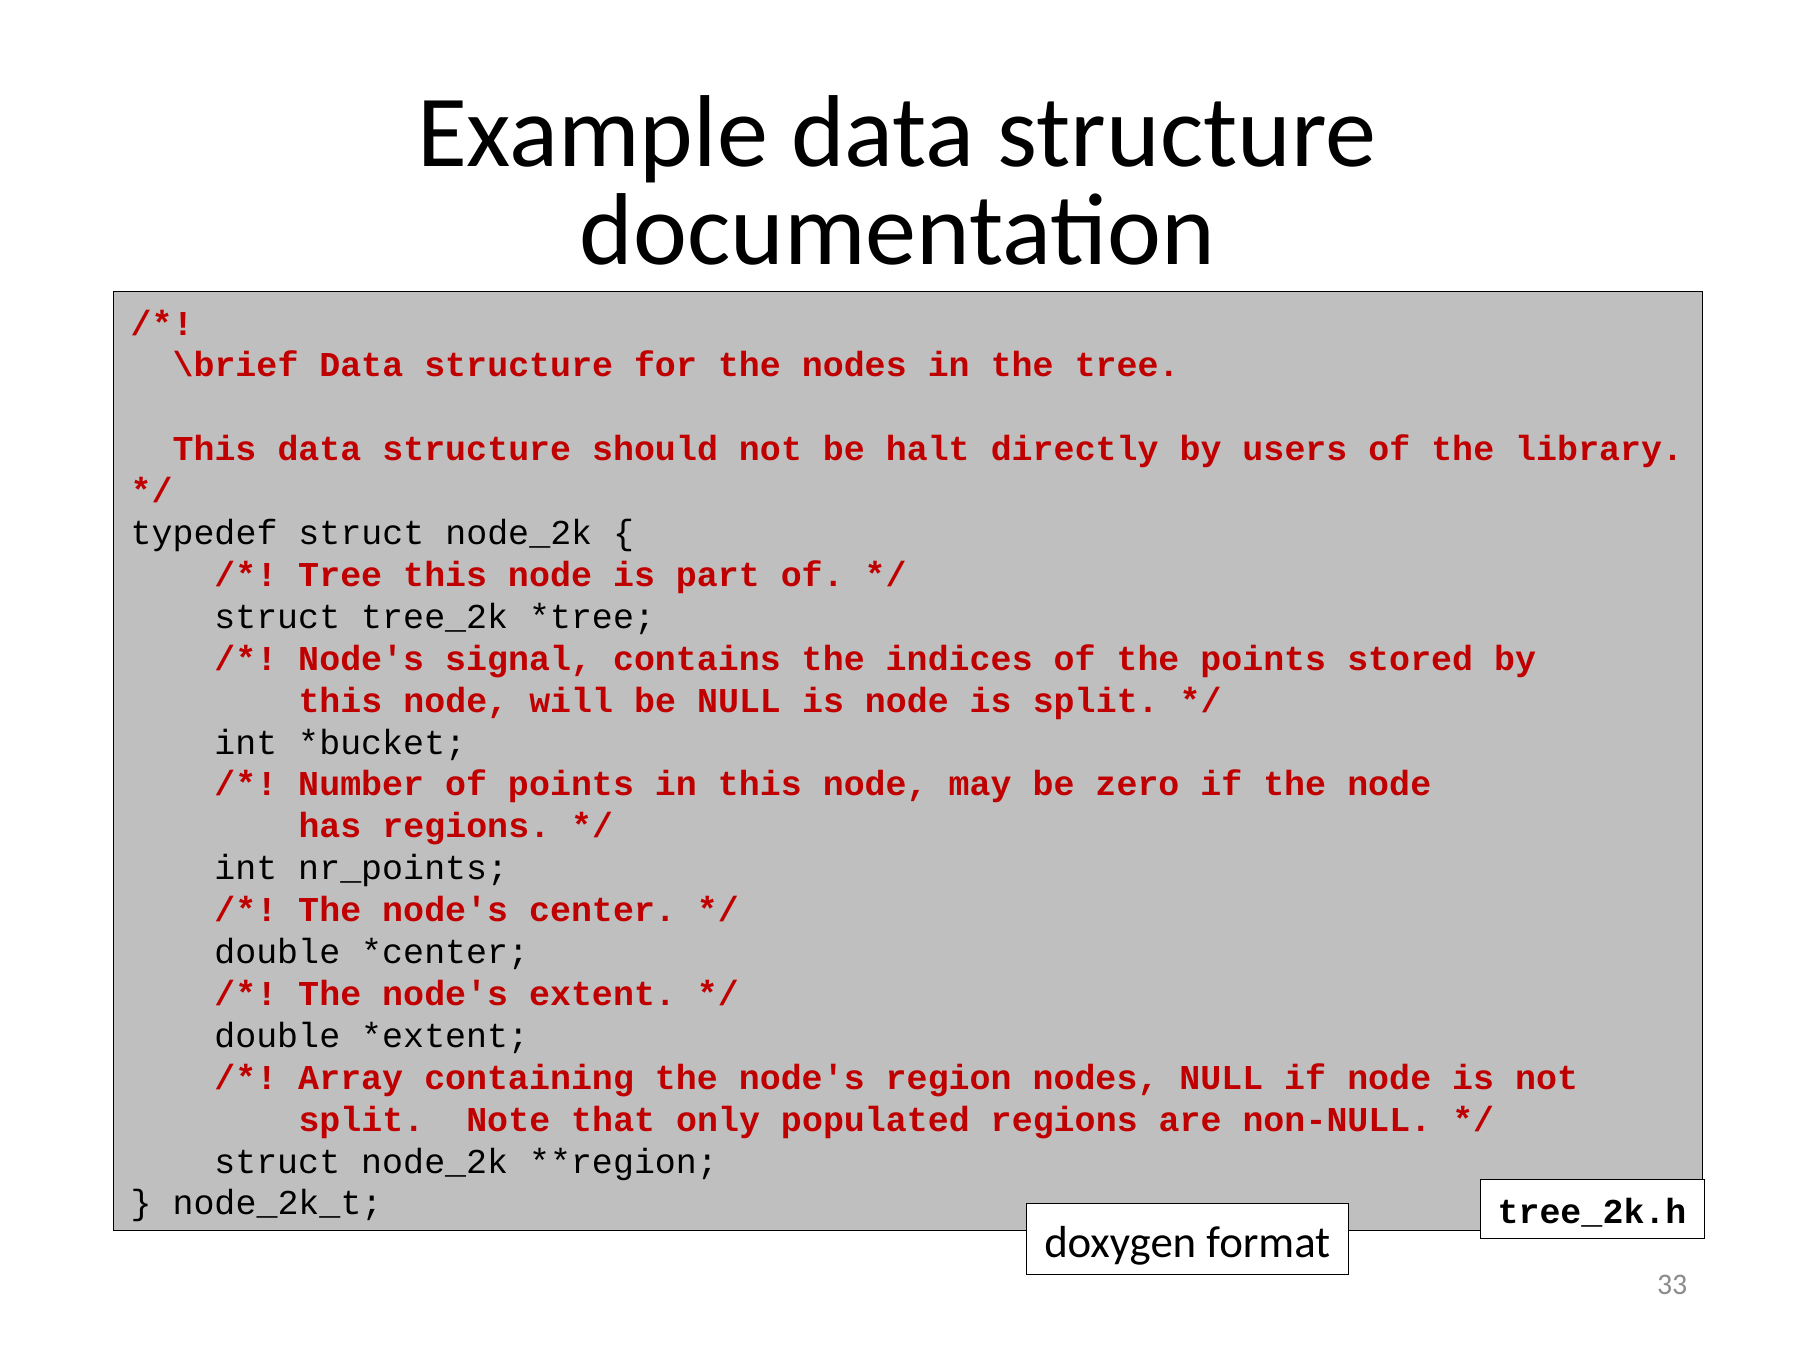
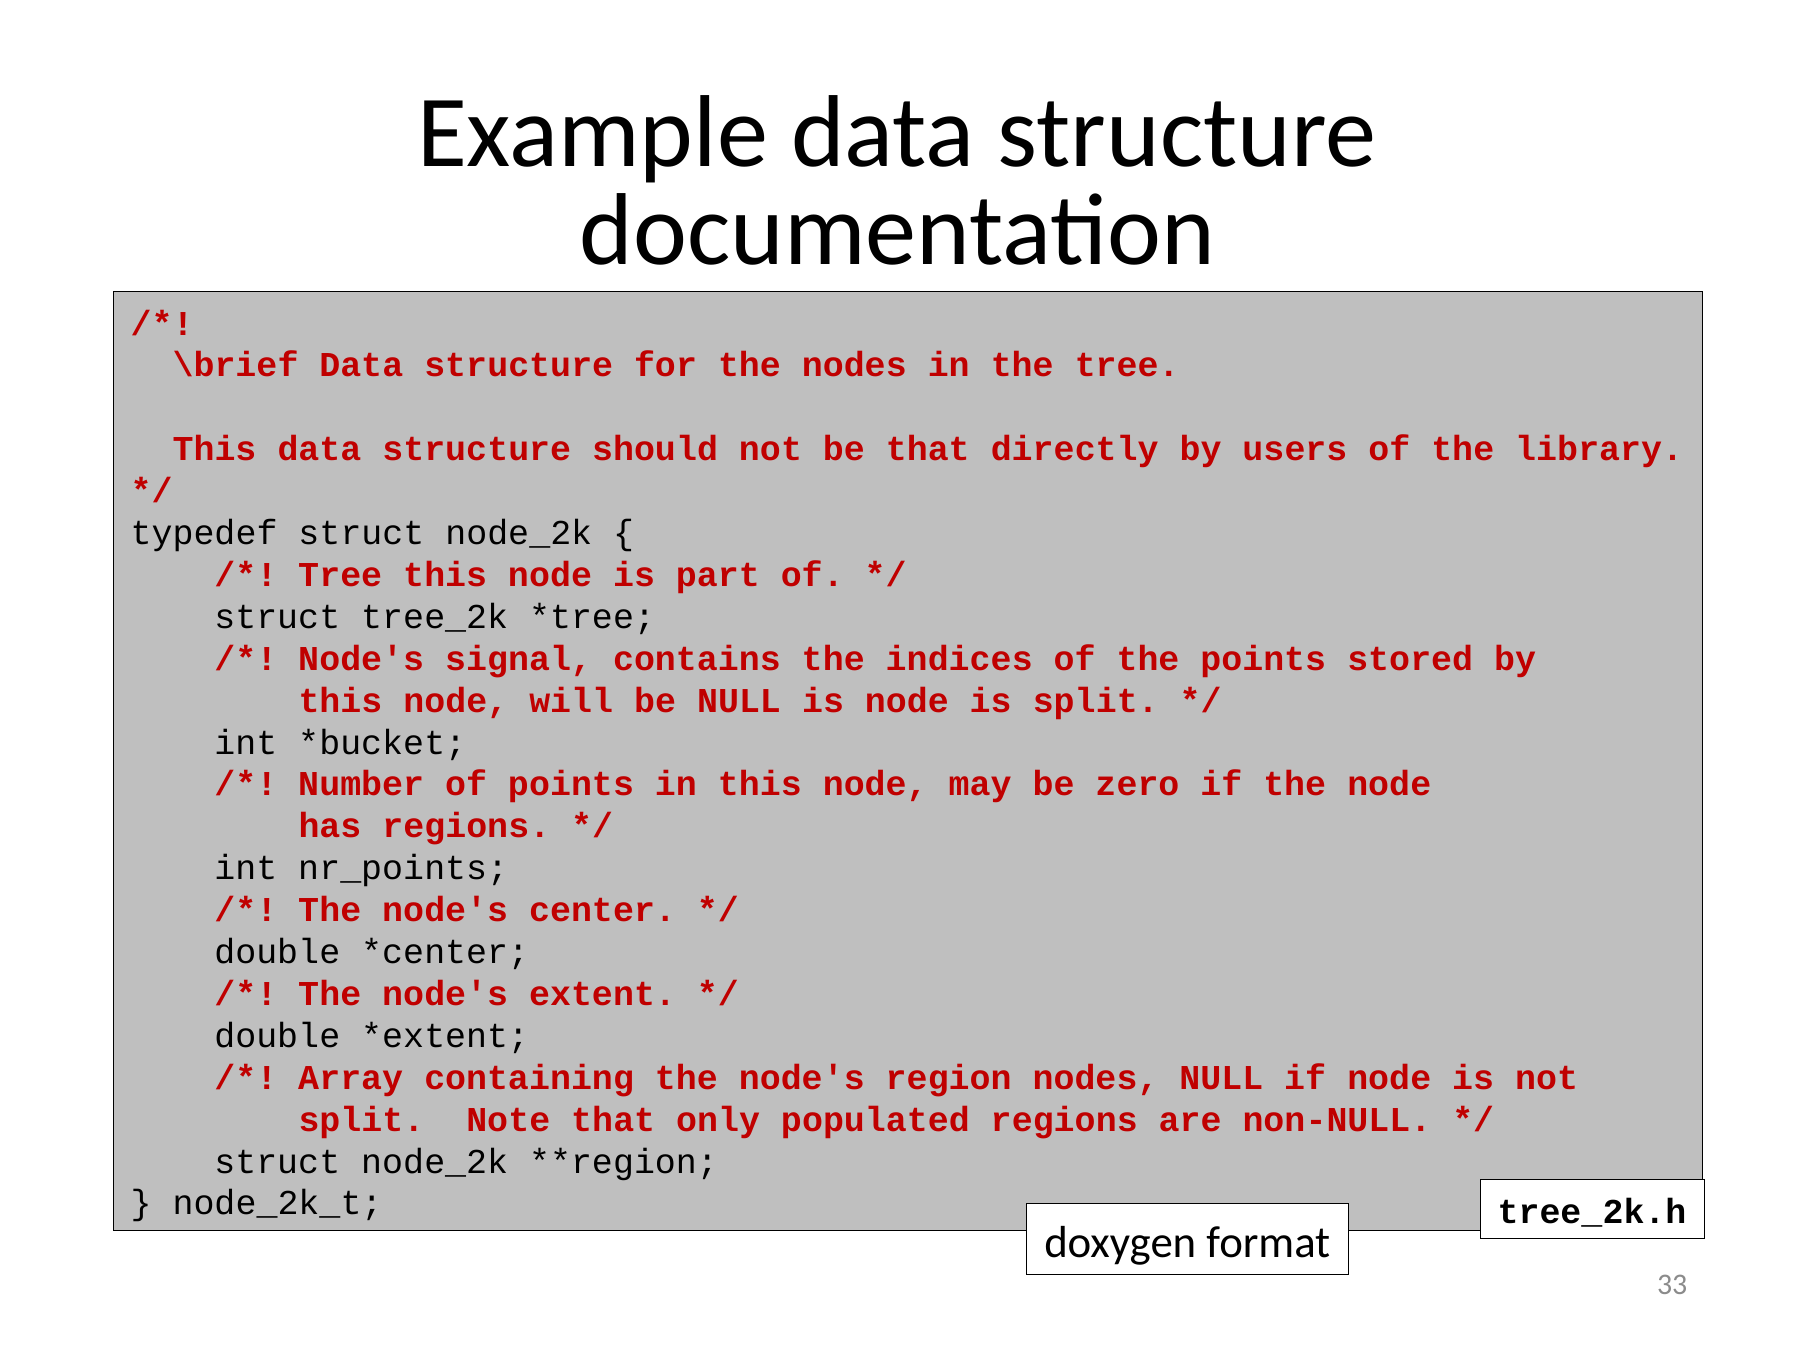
be halt: halt -> that
